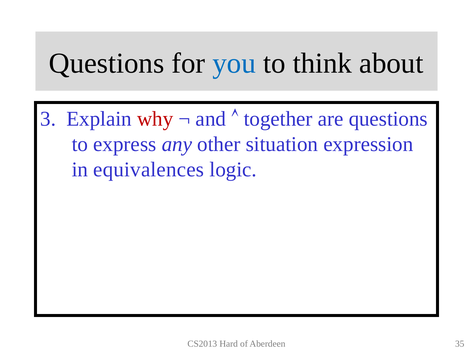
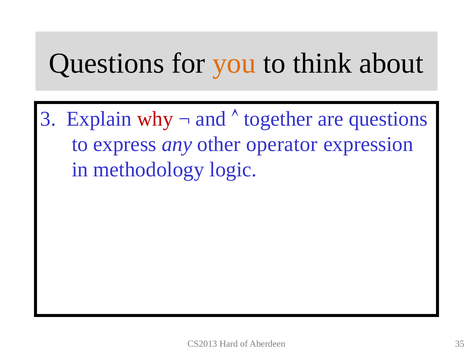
you colour: blue -> orange
situation: situation -> operator
equivalences: equivalences -> methodology
